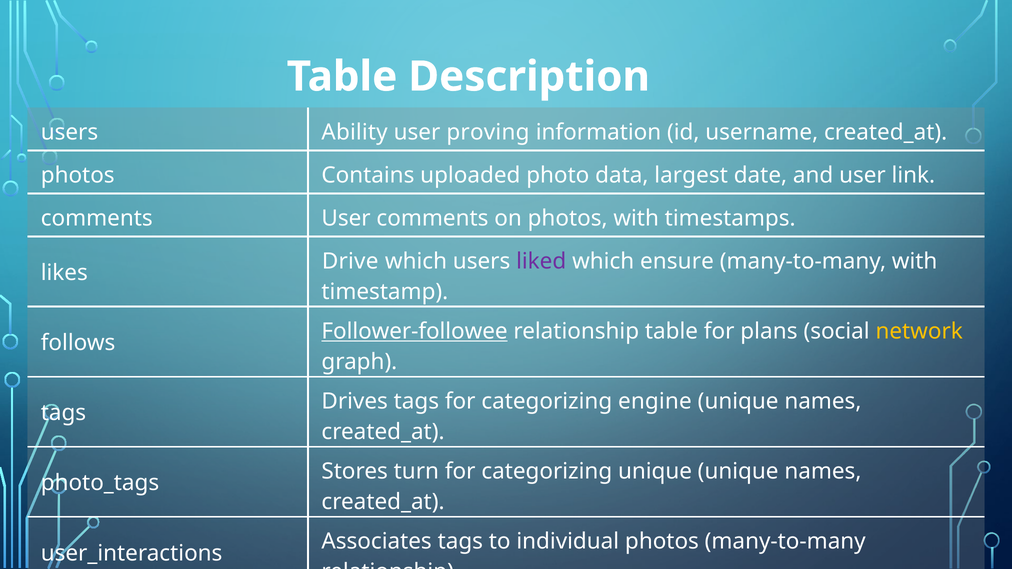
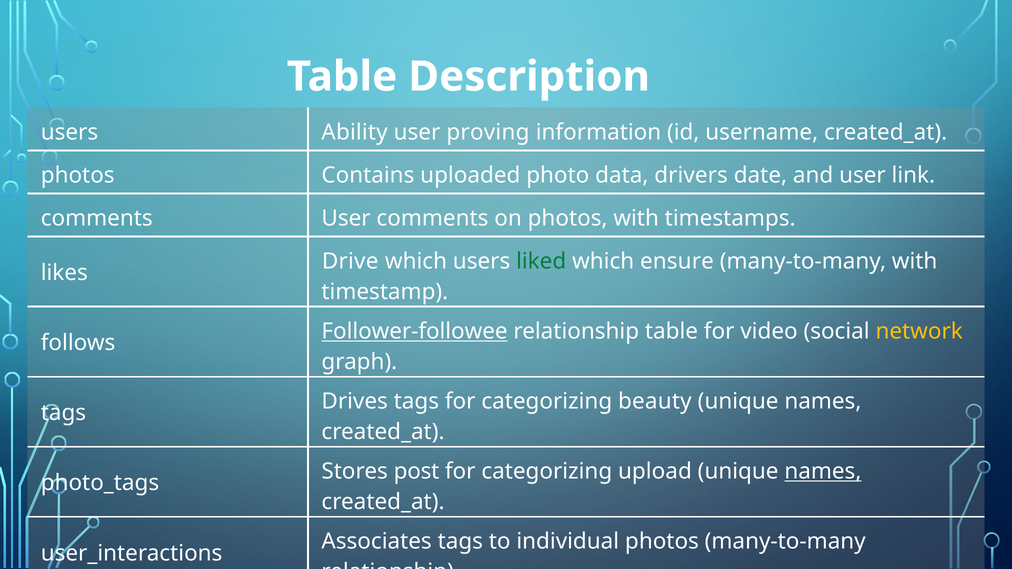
largest: largest -> drivers
liked colour: purple -> green
plans: plans -> video
engine: engine -> beauty
turn: turn -> post
categorizing unique: unique -> upload
names at (823, 472) underline: none -> present
